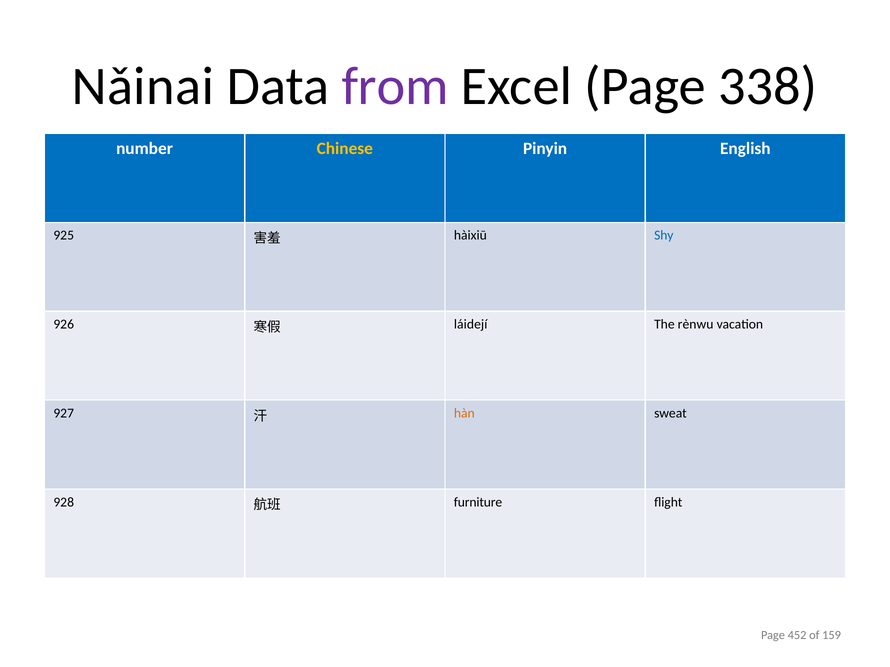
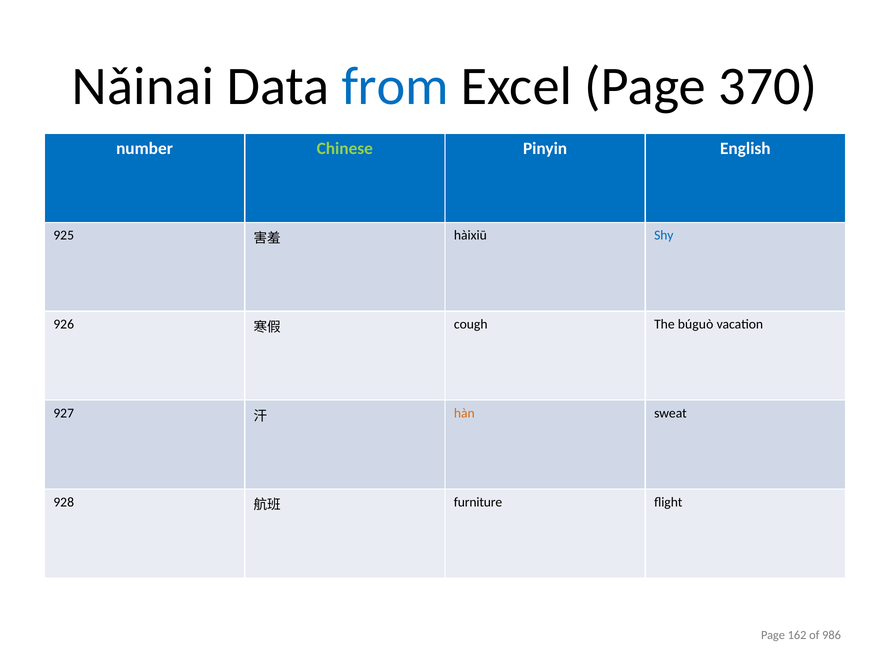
from colour: purple -> blue
338: 338 -> 370
Chinese colour: yellow -> light green
láidejí: láidejí -> cough
rènwu: rènwu -> búguò
452: 452 -> 162
159: 159 -> 986
